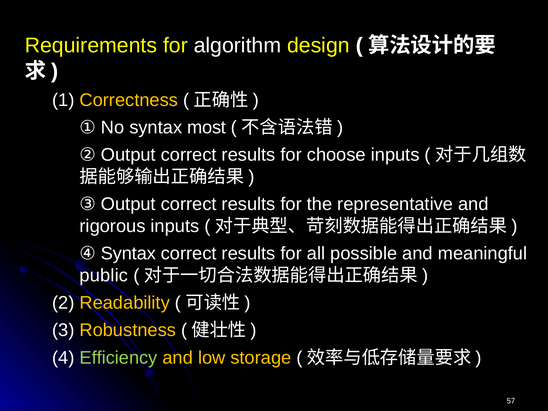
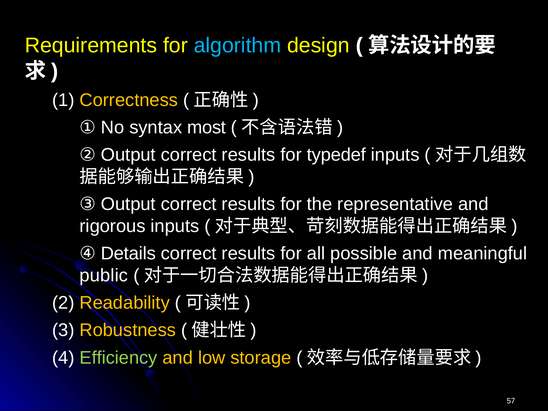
algorithm colour: white -> light blue
choose: choose -> typedef
④ Syntax: Syntax -> Details
